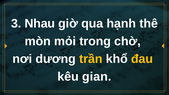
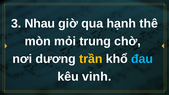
trong: trong -> trung
đau colour: yellow -> light blue
gian: gian -> vinh
